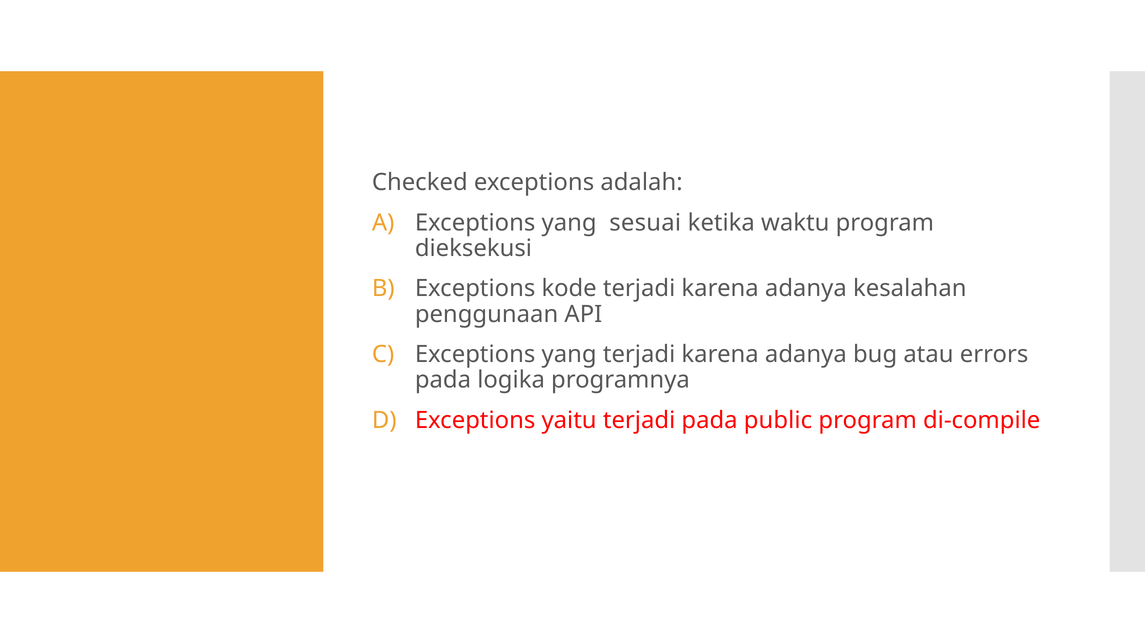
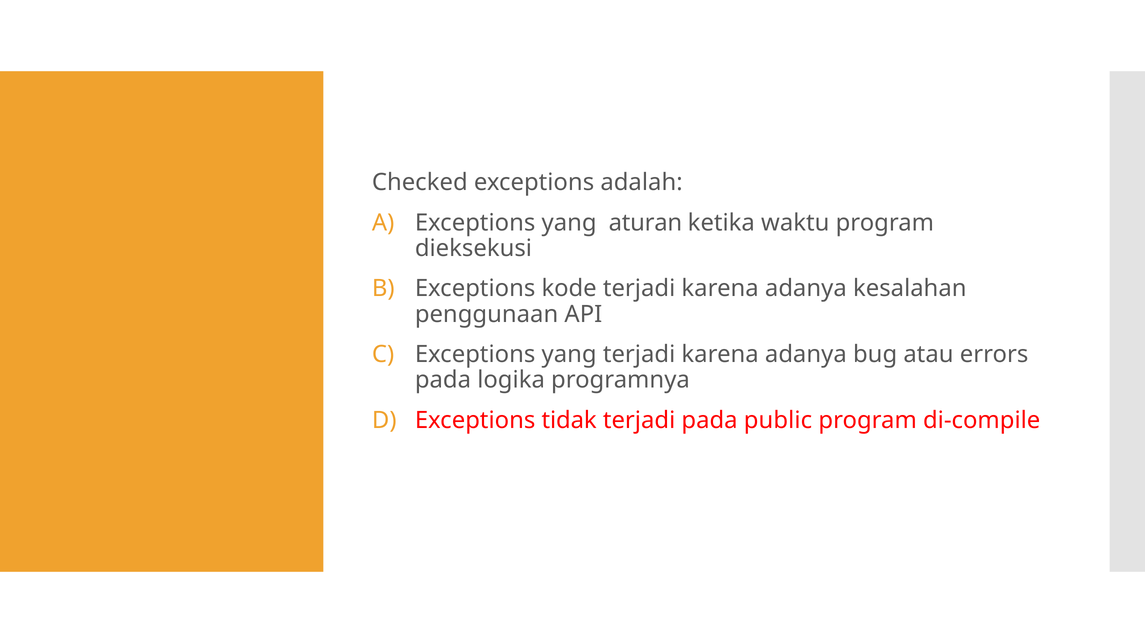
sesuai: sesuai -> aturan
yaitu: yaitu -> tidak
